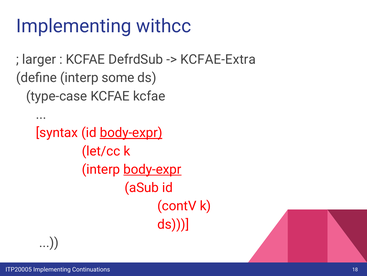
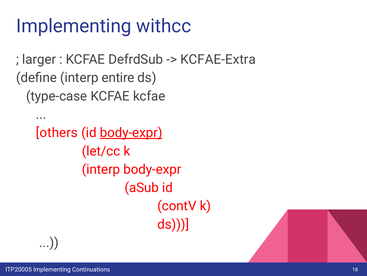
some: some -> entire
syntax: syntax -> others
body-expr at (152, 169) underline: present -> none
